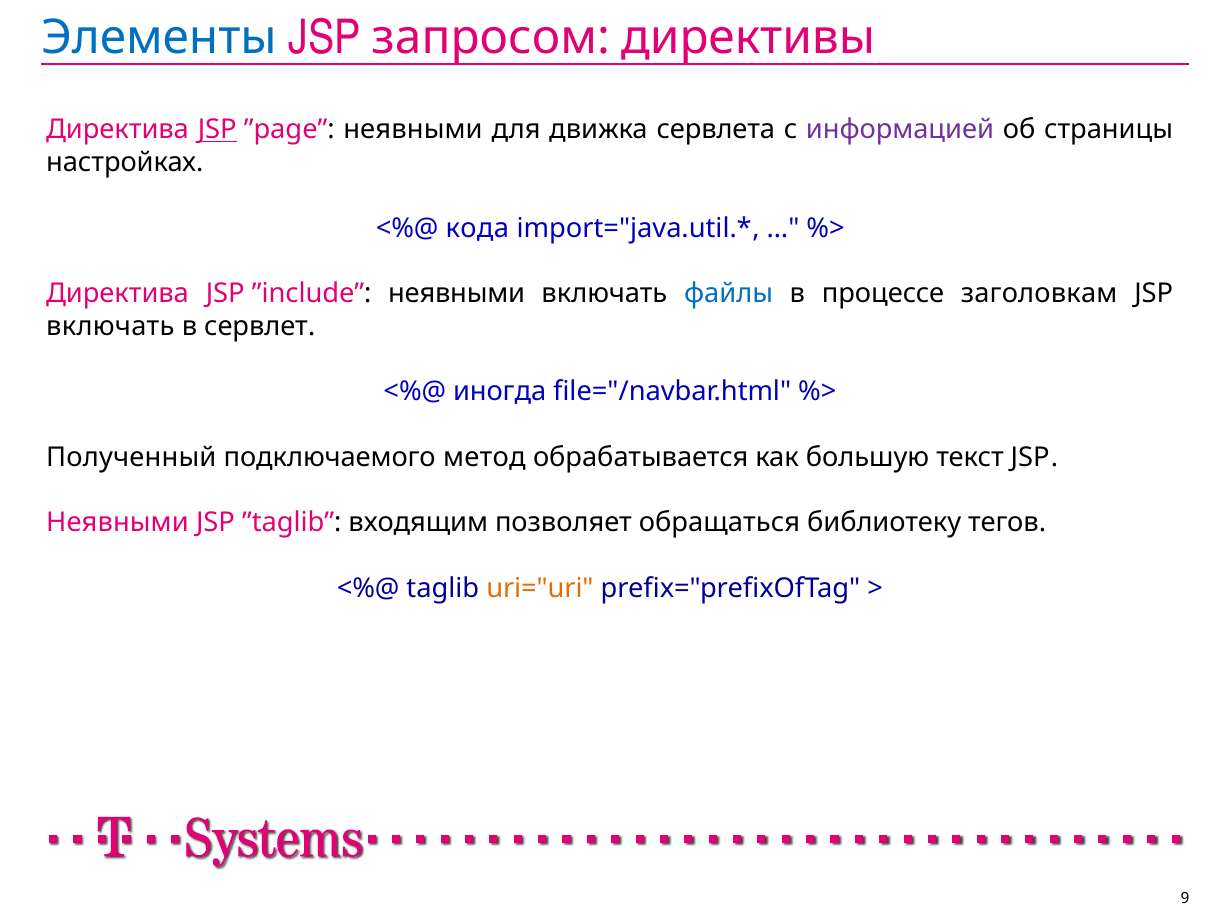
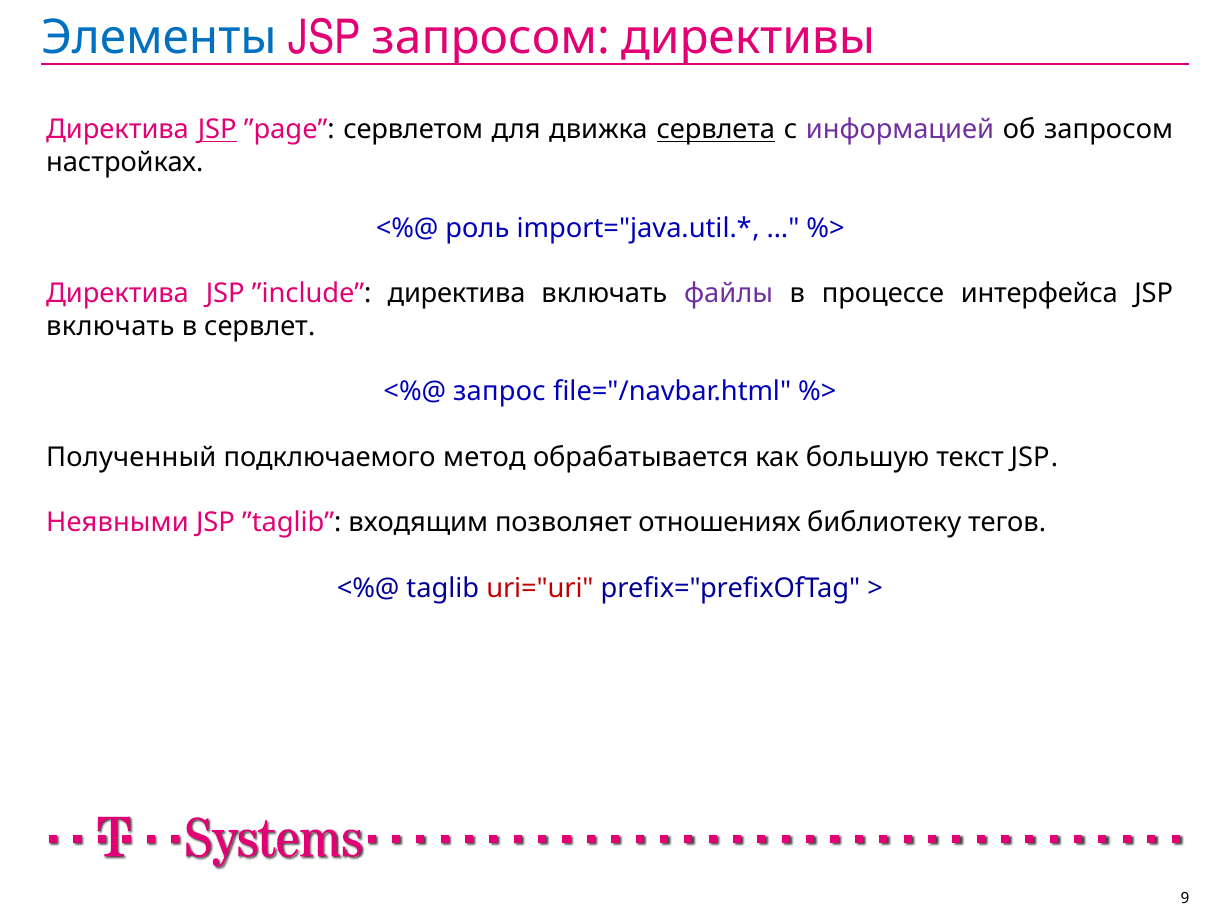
”page неявными: неявными -> сервлетом
сервлета underline: none -> present
об страницы: страницы -> запросом
кода: кода -> роль
”include неявными: неявными -> директива
файлы colour: blue -> purple
заголовкам: заголовкам -> интерфейса
иногда: иногда -> запрос
обращаться: обращаться -> отношениях
uri="uri colour: orange -> red
